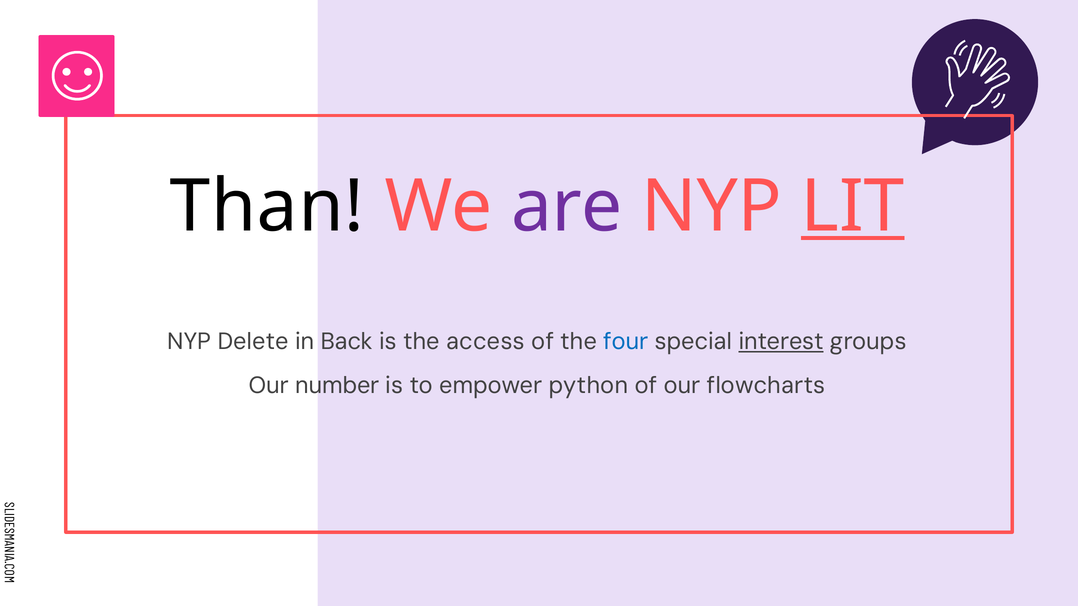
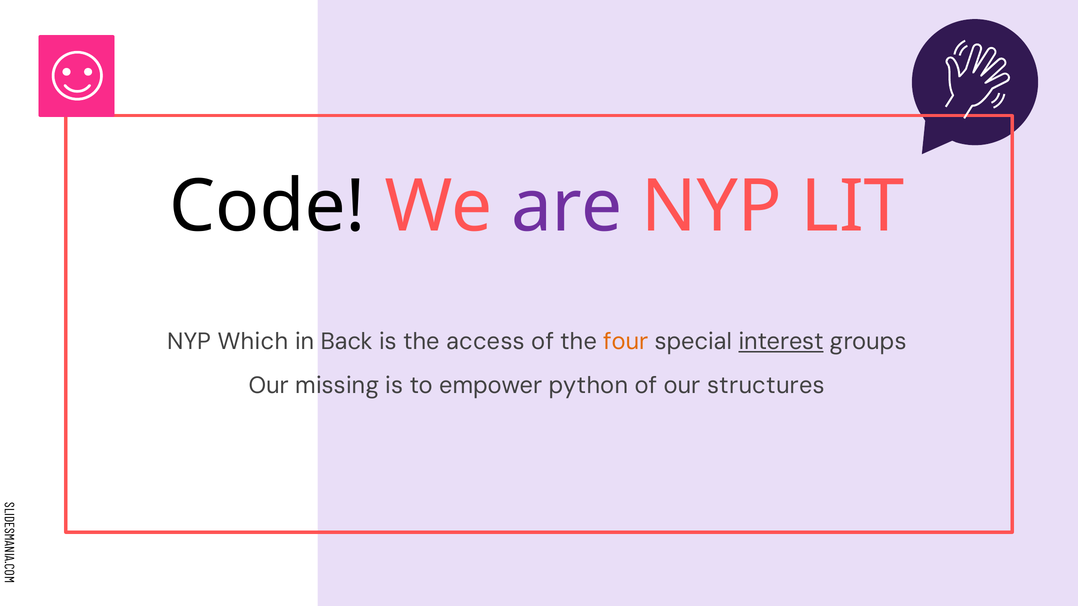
Than: Than -> Code
LIT underline: present -> none
Delete: Delete -> Which
four colour: blue -> orange
number: number -> missing
flowcharts: flowcharts -> structures
